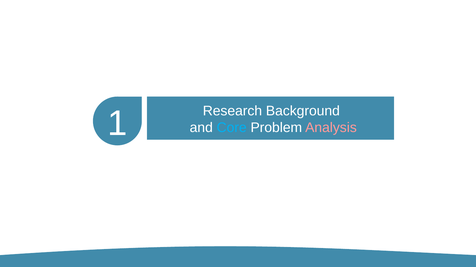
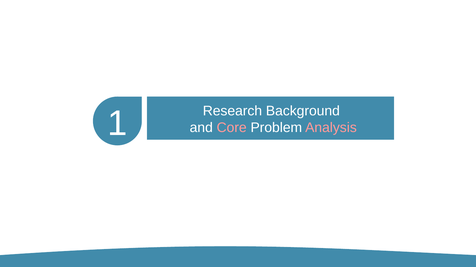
Core colour: light blue -> pink
